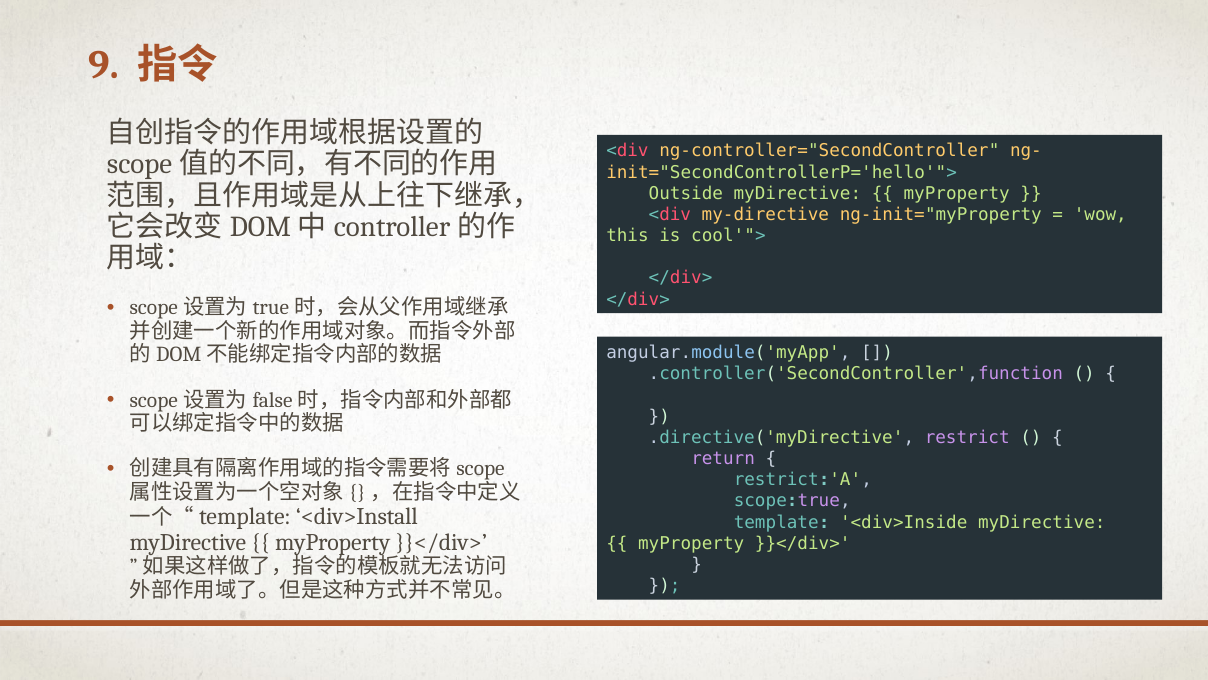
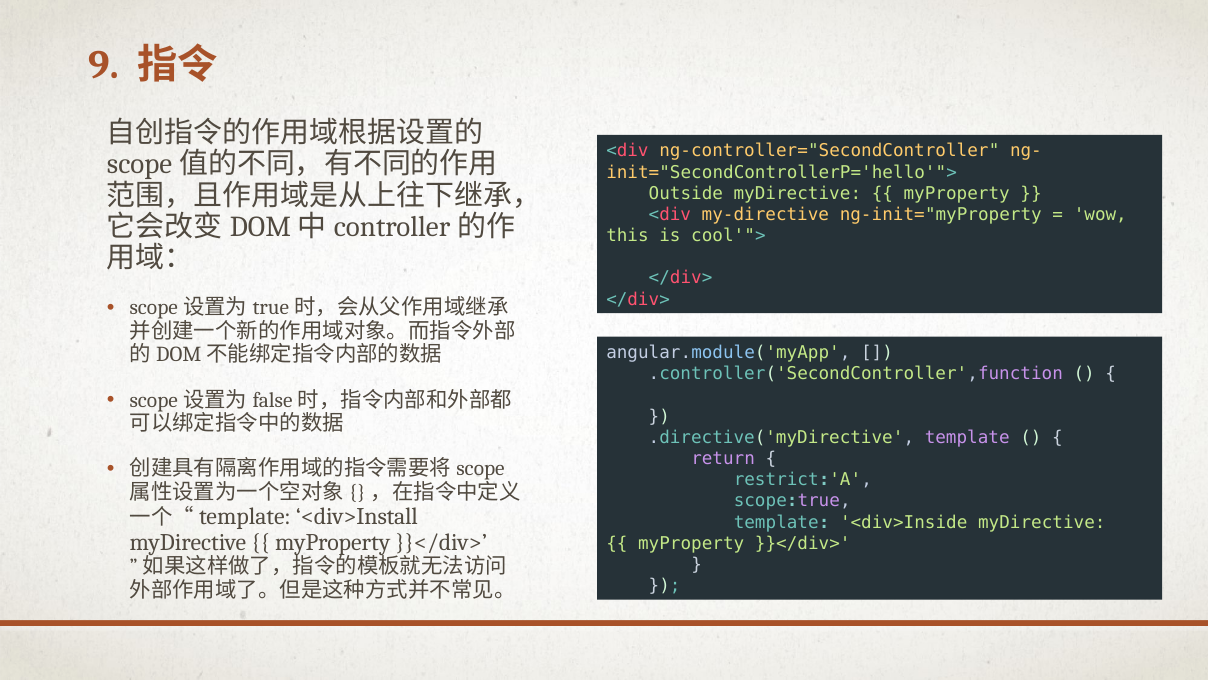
.directive('myDirective restrict: restrict -> template
